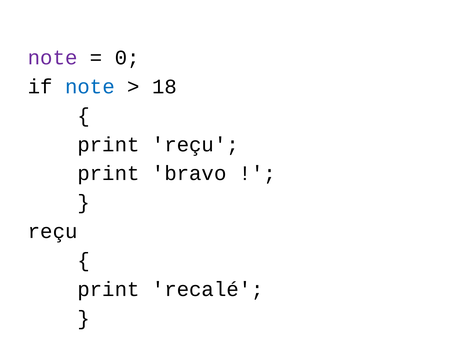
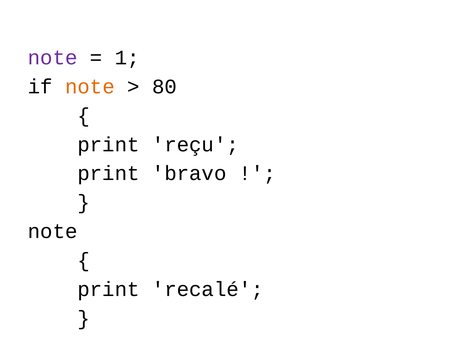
0: 0 -> 1
note at (90, 87) colour: blue -> orange
18: 18 -> 80
reçu at (53, 231): reçu -> note
